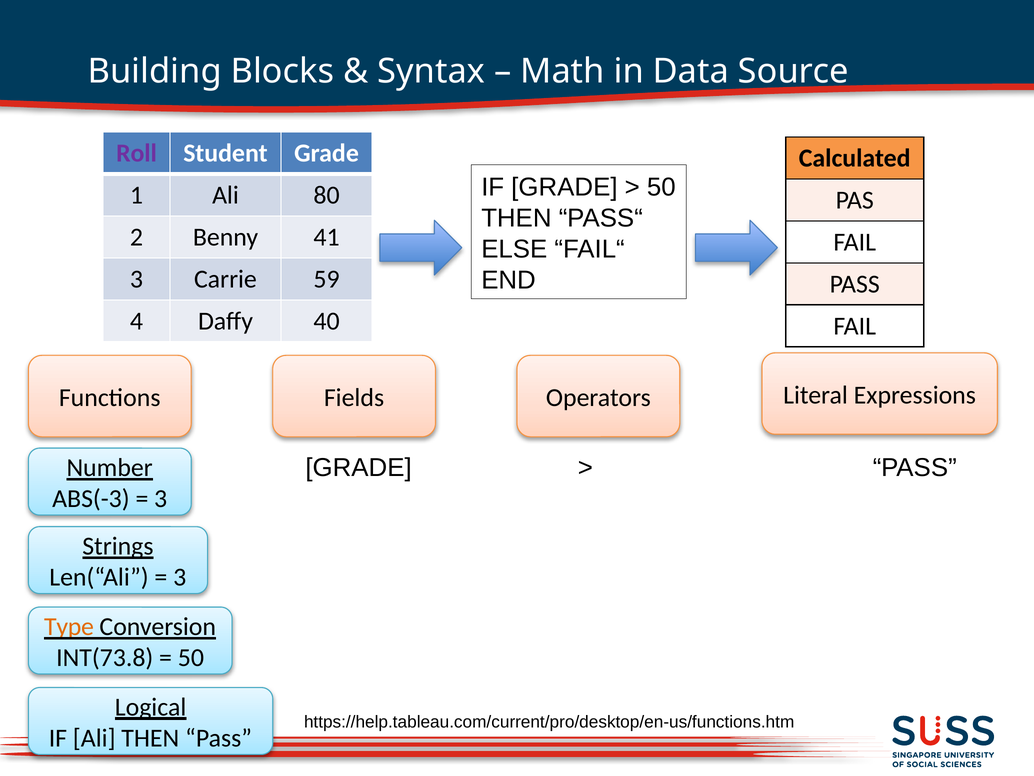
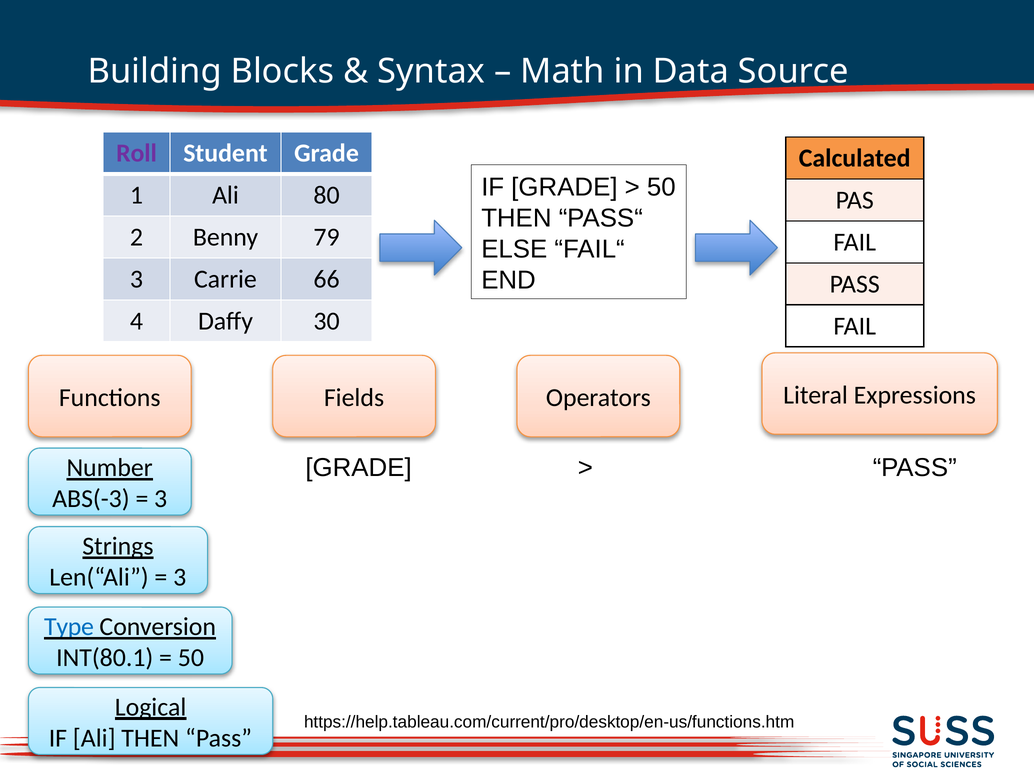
41: 41 -> 79
59: 59 -> 66
40: 40 -> 30
Type colour: orange -> blue
INT(73.8: INT(73.8 -> INT(80.1
